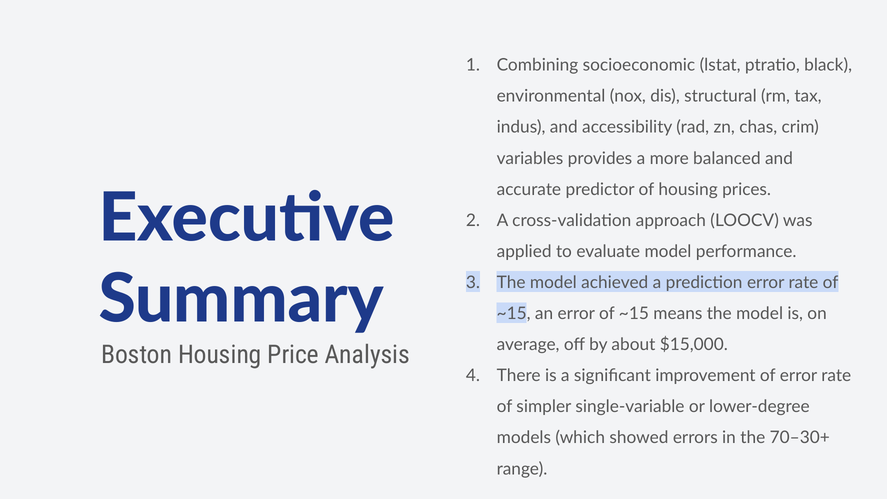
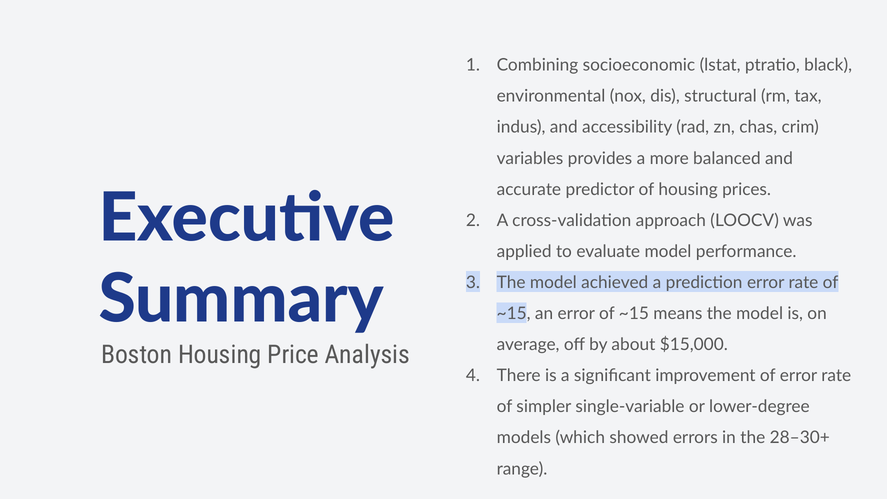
70–30+: 70–30+ -> 28–30+
